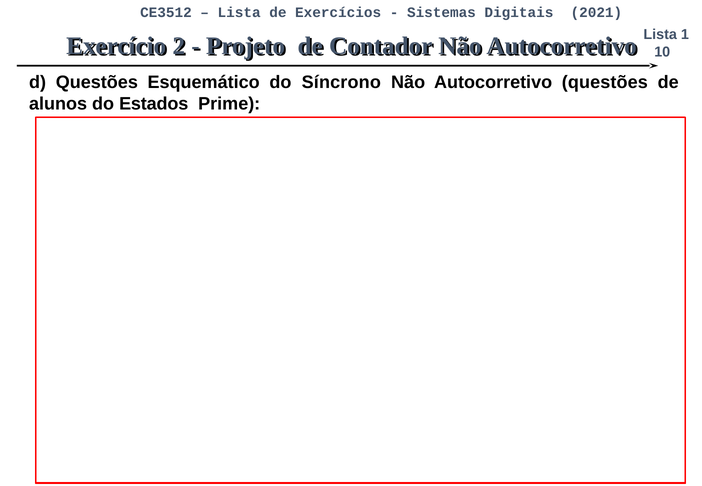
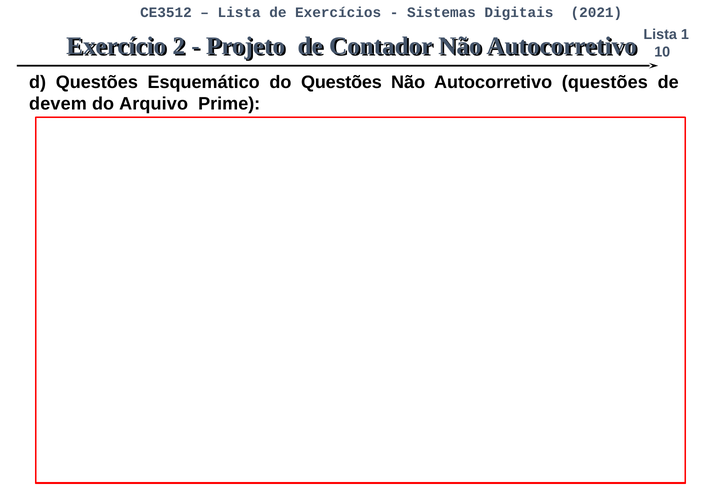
do Síncrono: Síncrono -> Questões
alunos: alunos -> devem
Estados: Estados -> Arquivo
